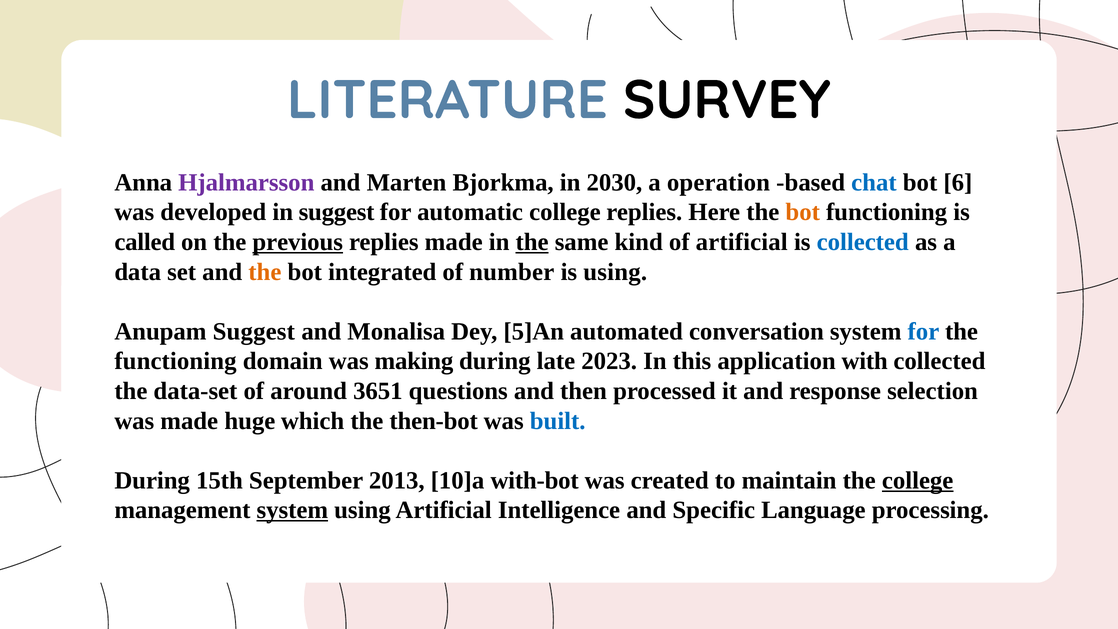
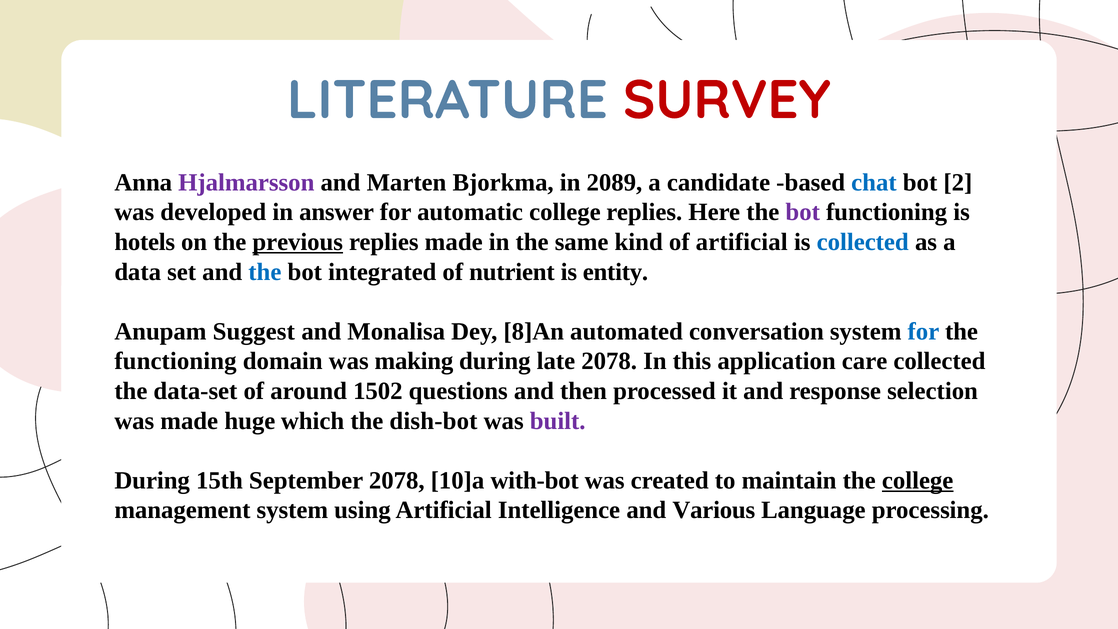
SURVEY colour: black -> red
2030: 2030 -> 2089
operation: operation -> candidate
6: 6 -> 2
in suggest: suggest -> answer
bot at (803, 212) colour: orange -> purple
called: called -> hotels
the at (532, 242) underline: present -> none
the at (265, 272) colour: orange -> blue
number: number -> nutrient
is using: using -> entity
5]An: 5]An -> 8]An
late 2023: 2023 -> 2078
with: with -> care
3651: 3651 -> 1502
then-bot: then-bot -> dish-bot
built colour: blue -> purple
September 2013: 2013 -> 2078
system at (292, 510) underline: present -> none
Specific: Specific -> Various
